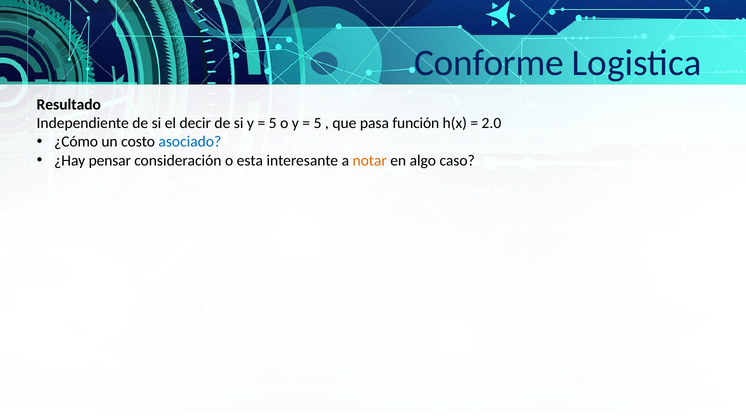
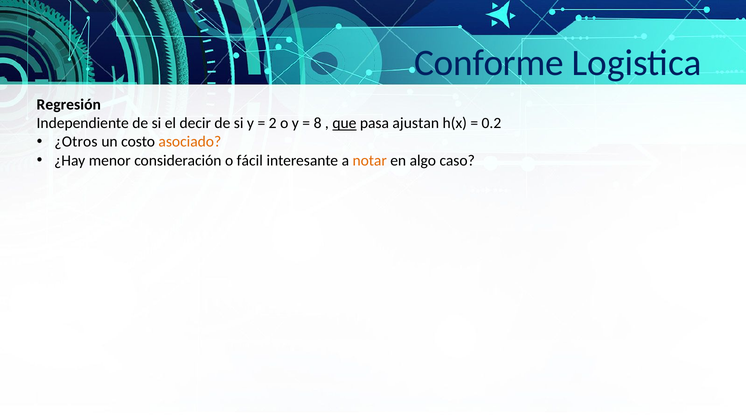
Resultado: Resultado -> Regresión
5 at (273, 123): 5 -> 2
5 at (318, 123): 5 -> 8
que underline: none -> present
función: función -> ajustan
2.0: 2.0 -> 0.2
¿Cómo: ¿Cómo -> ¿Otros
asociado colour: blue -> orange
pensar: pensar -> menor
esta: esta -> fácil
